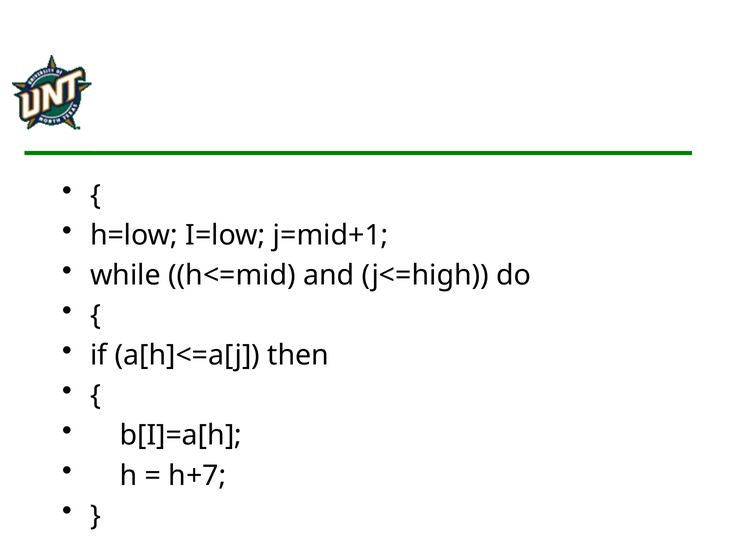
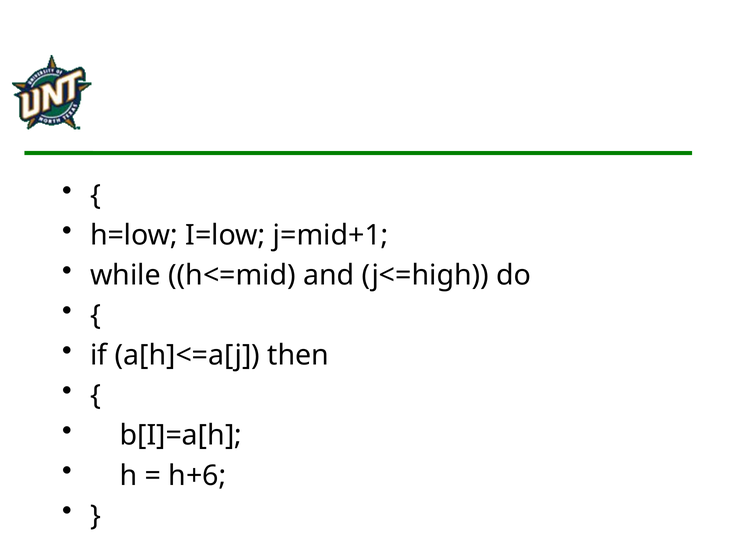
h+7: h+7 -> h+6
